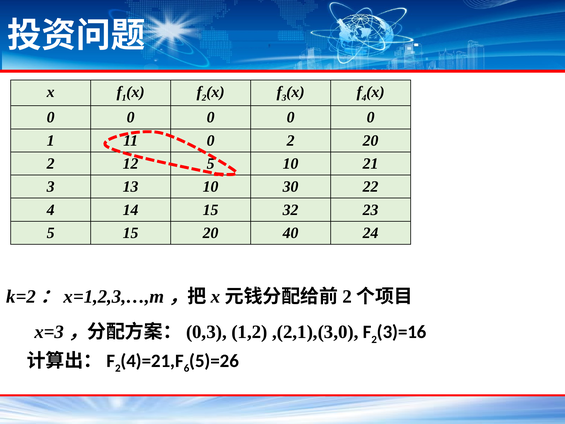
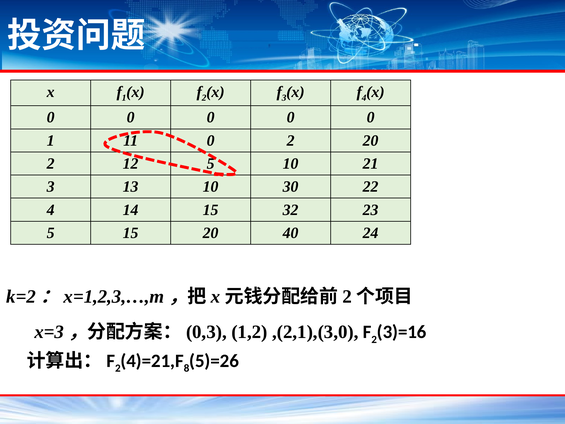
6: 6 -> 8
